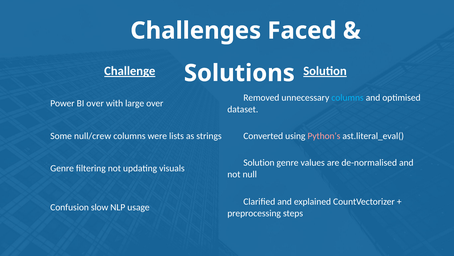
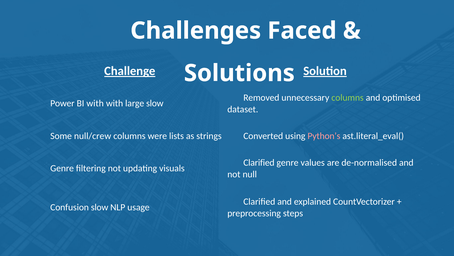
columns at (348, 97) colour: light blue -> light green
BI over: over -> with
large over: over -> slow
Solution at (259, 162): Solution -> Clarified
